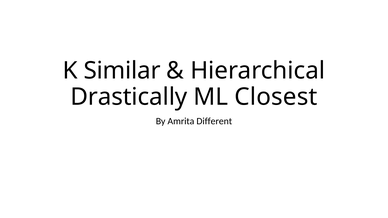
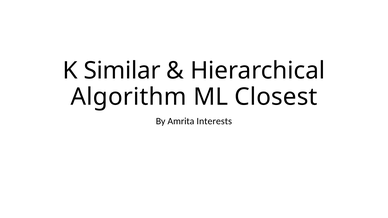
Drastically: Drastically -> Algorithm
Different: Different -> Interests
